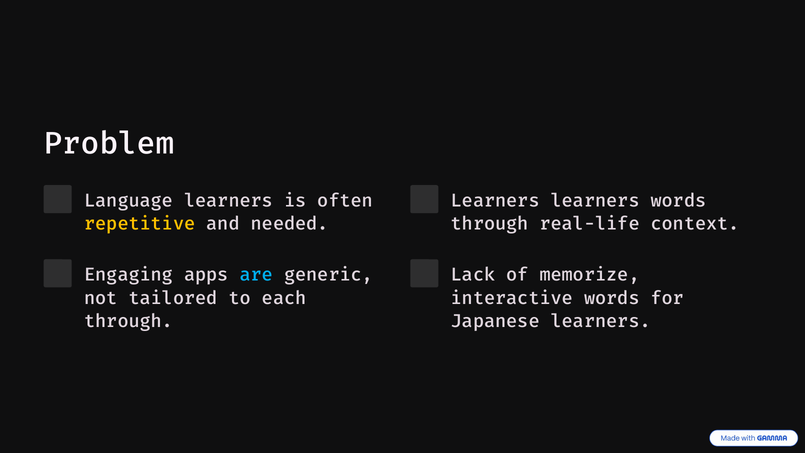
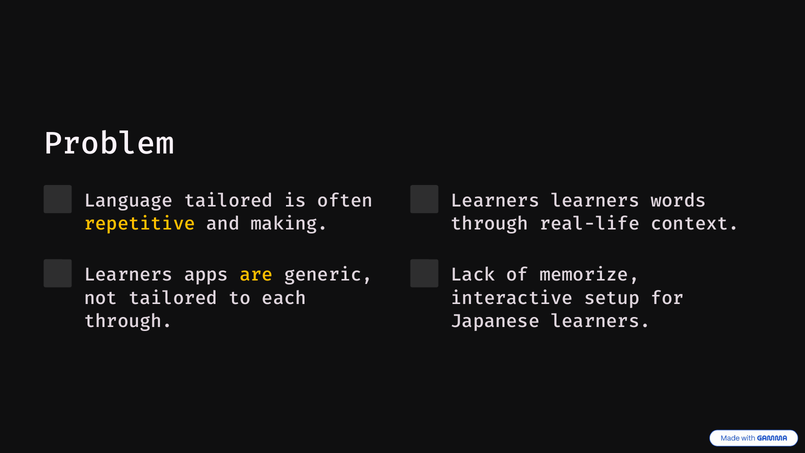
Language learners: learners -> tailored
needed: needed -> making
Engaging at (129, 275): Engaging -> Learners
are colour: light blue -> yellow
interactive words: words -> setup
